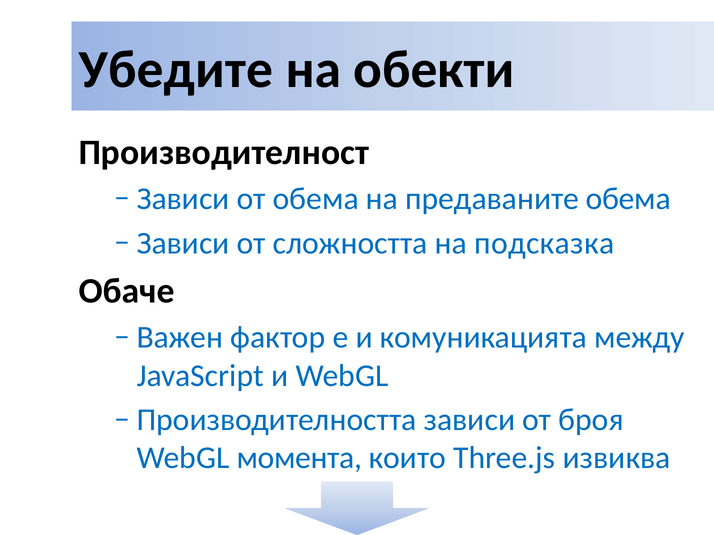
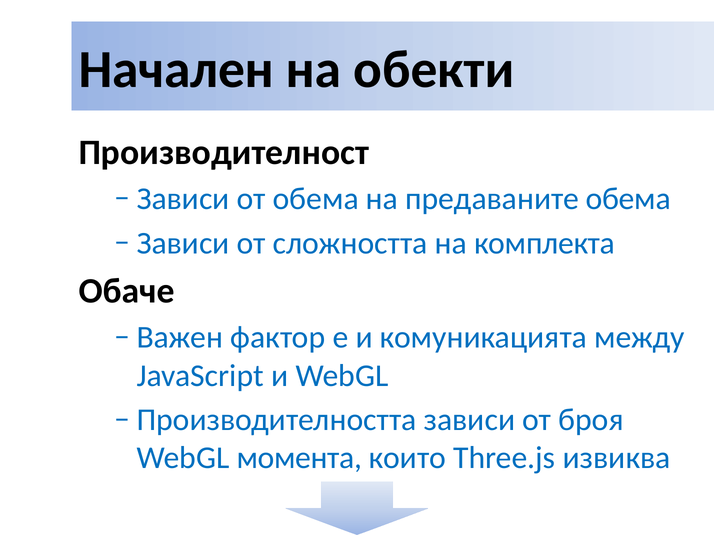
Убедите: Убедите -> Начален
подсказка: подсказка -> комплекта
